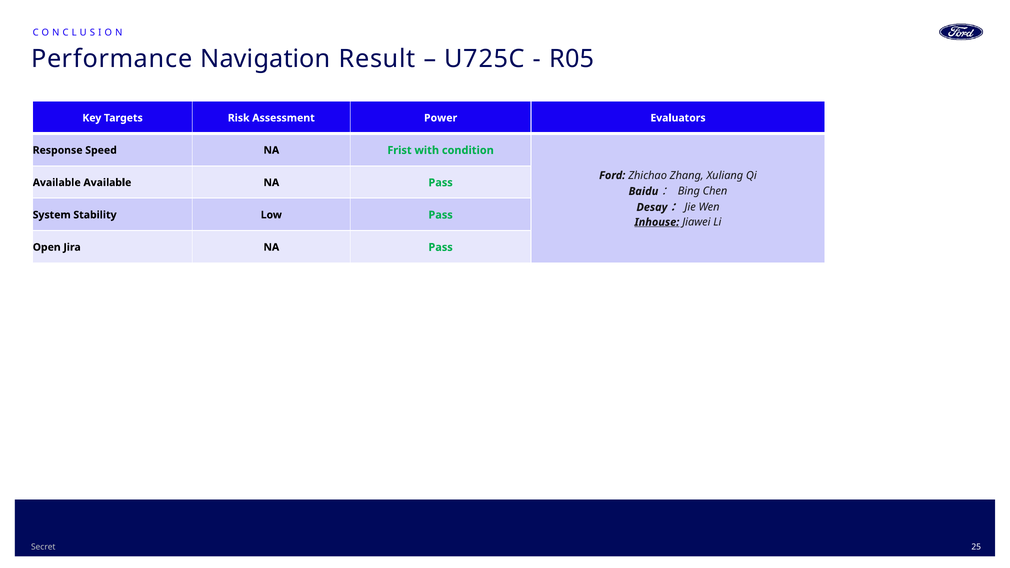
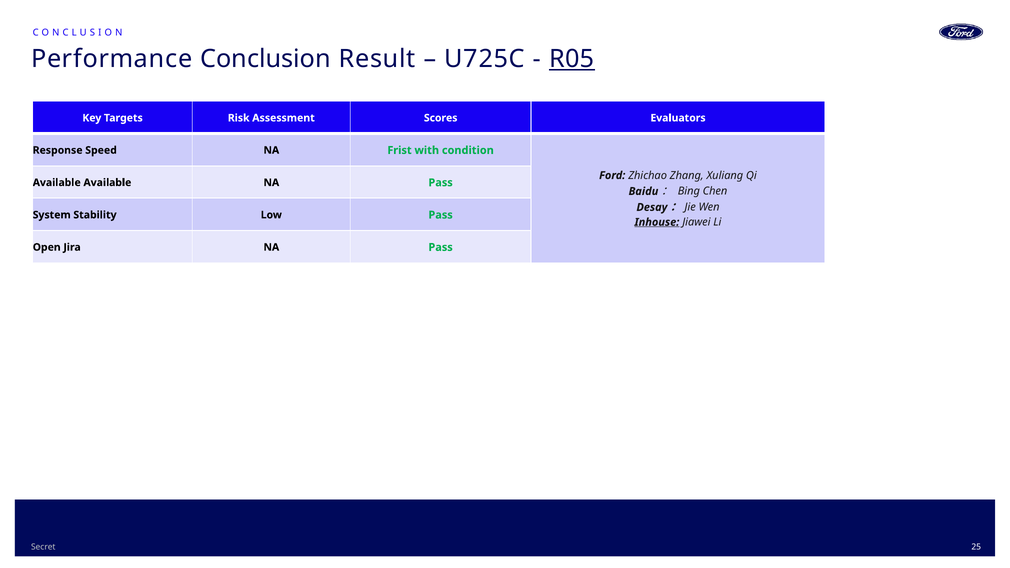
Navigation: Navigation -> Conclusion
R05 underline: none -> present
Power: Power -> Scores
